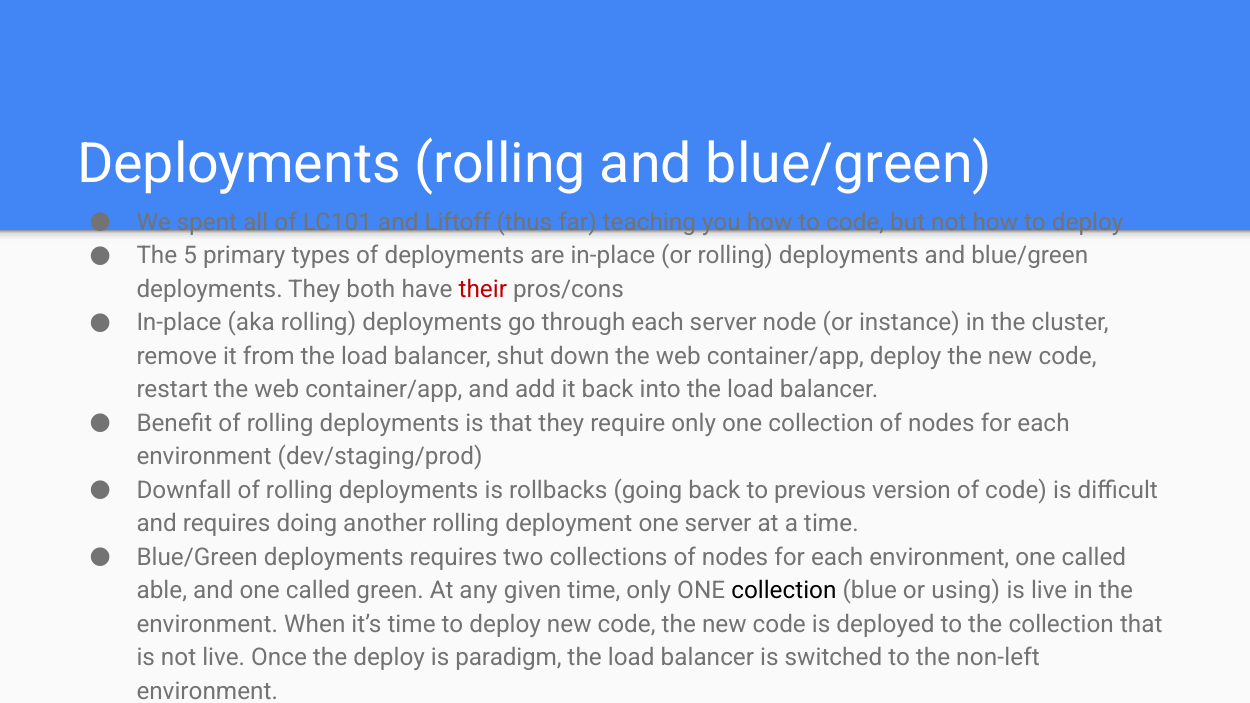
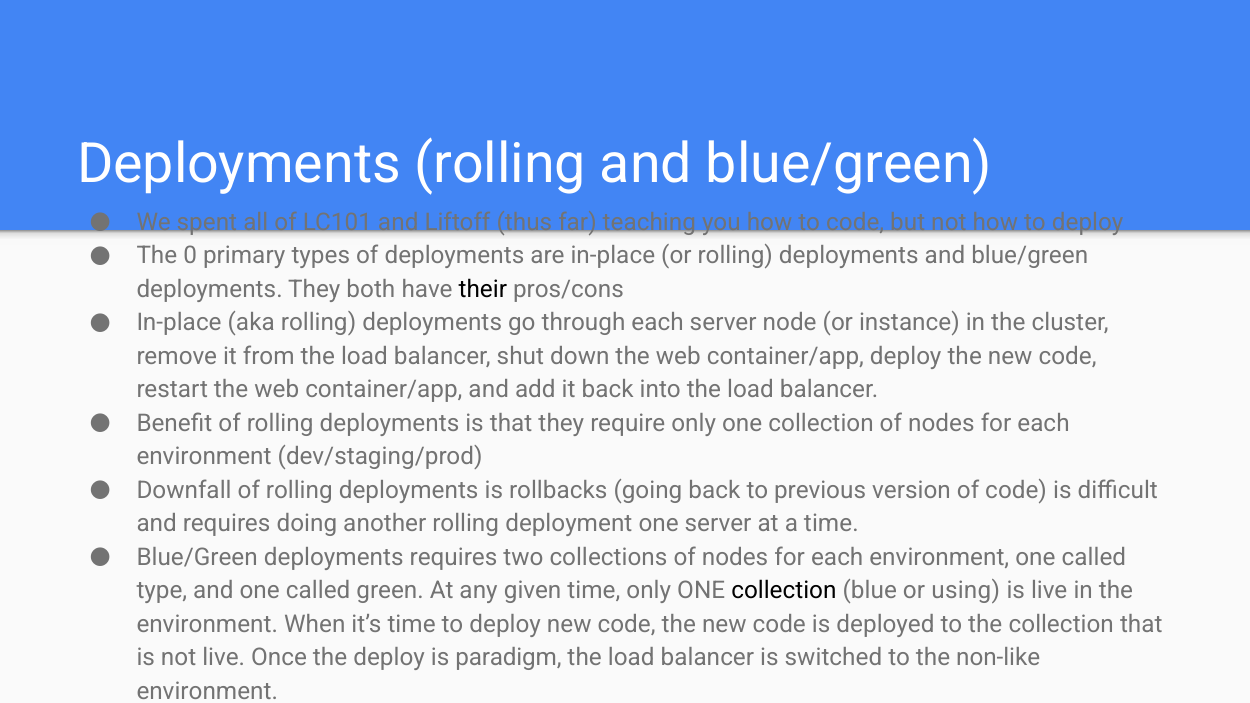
5: 5 -> 0
their colour: red -> black
able: able -> type
non-left: non-left -> non-like
